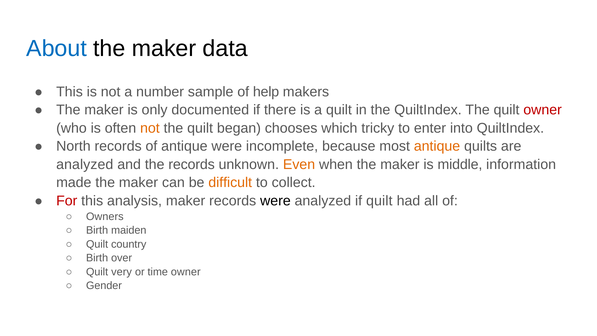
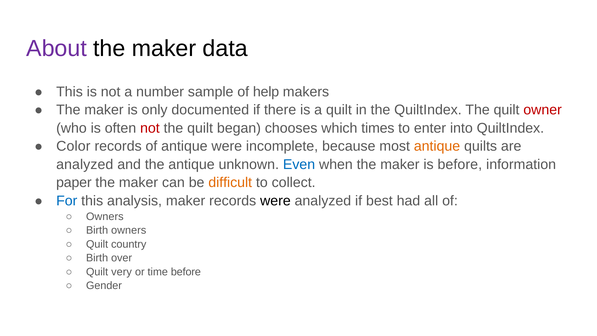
About colour: blue -> purple
not at (150, 128) colour: orange -> red
tricky: tricky -> times
North: North -> Color
the records: records -> antique
Even colour: orange -> blue
is middle: middle -> before
made: made -> paper
For colour: red -> blue
if quilt: quilt -> best
Birth maiden: maiden -> owners
time owner: owner -> before
